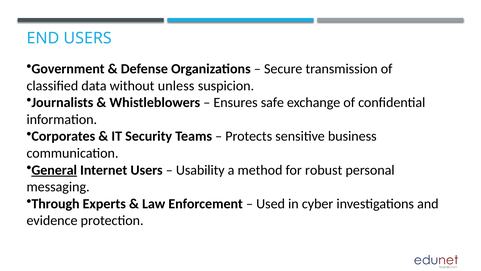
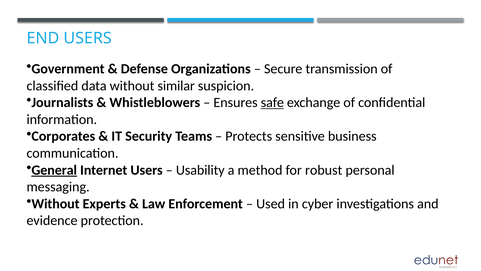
unless: unless -> similar
safe underline: none -> present
Through at (56, 203): Through -> Without
